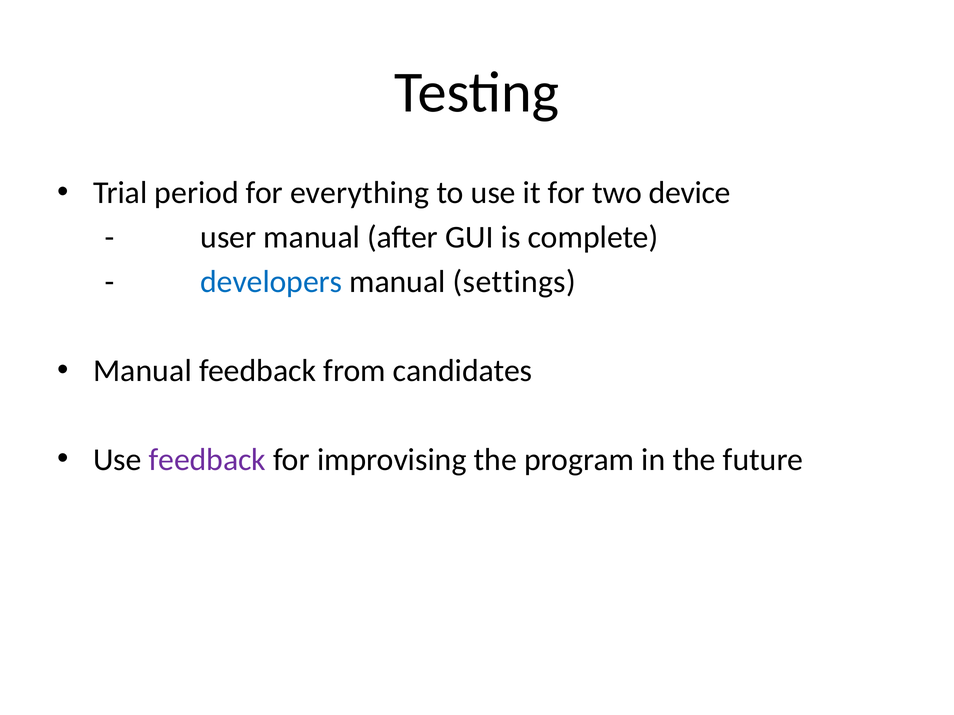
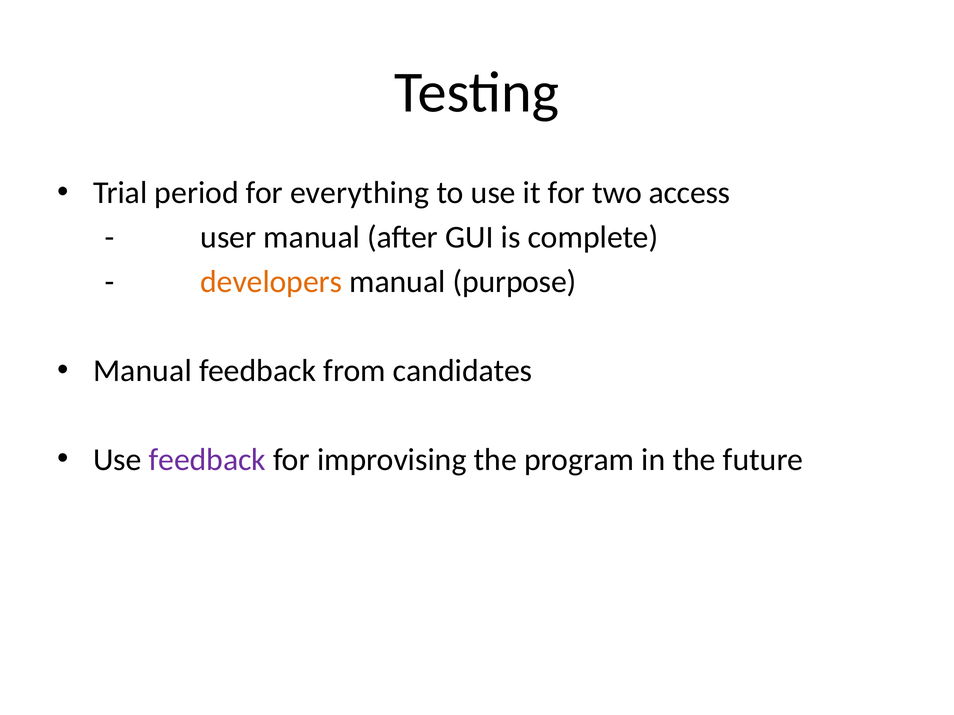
device: device -> access
developers colour: blue -> orange
settings: settings -> purpose
